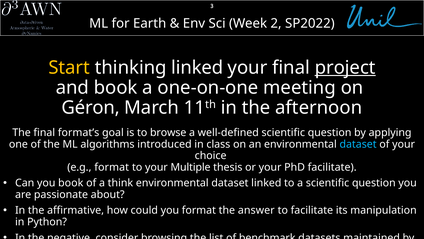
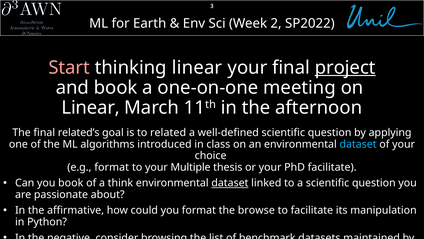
Start colour: yellow -> pink
thinking linked: linked -> linear
Géron at (91, 108): Géron -> Linear
format’s: format’s -> related’s
to browse: browse -> related
dataset at (230, 183) underline: none -> present
the answer: answer -> browse
